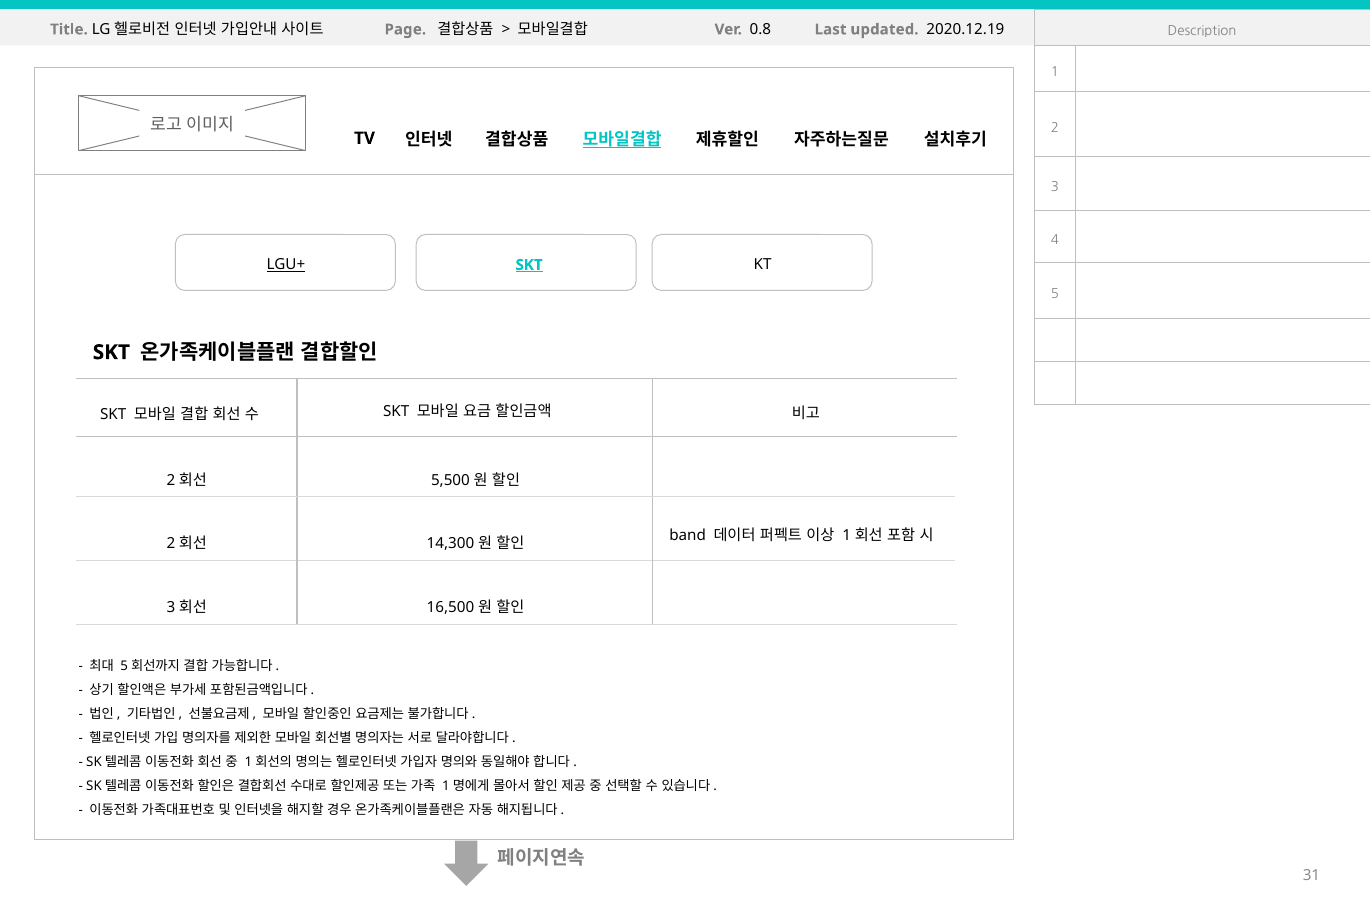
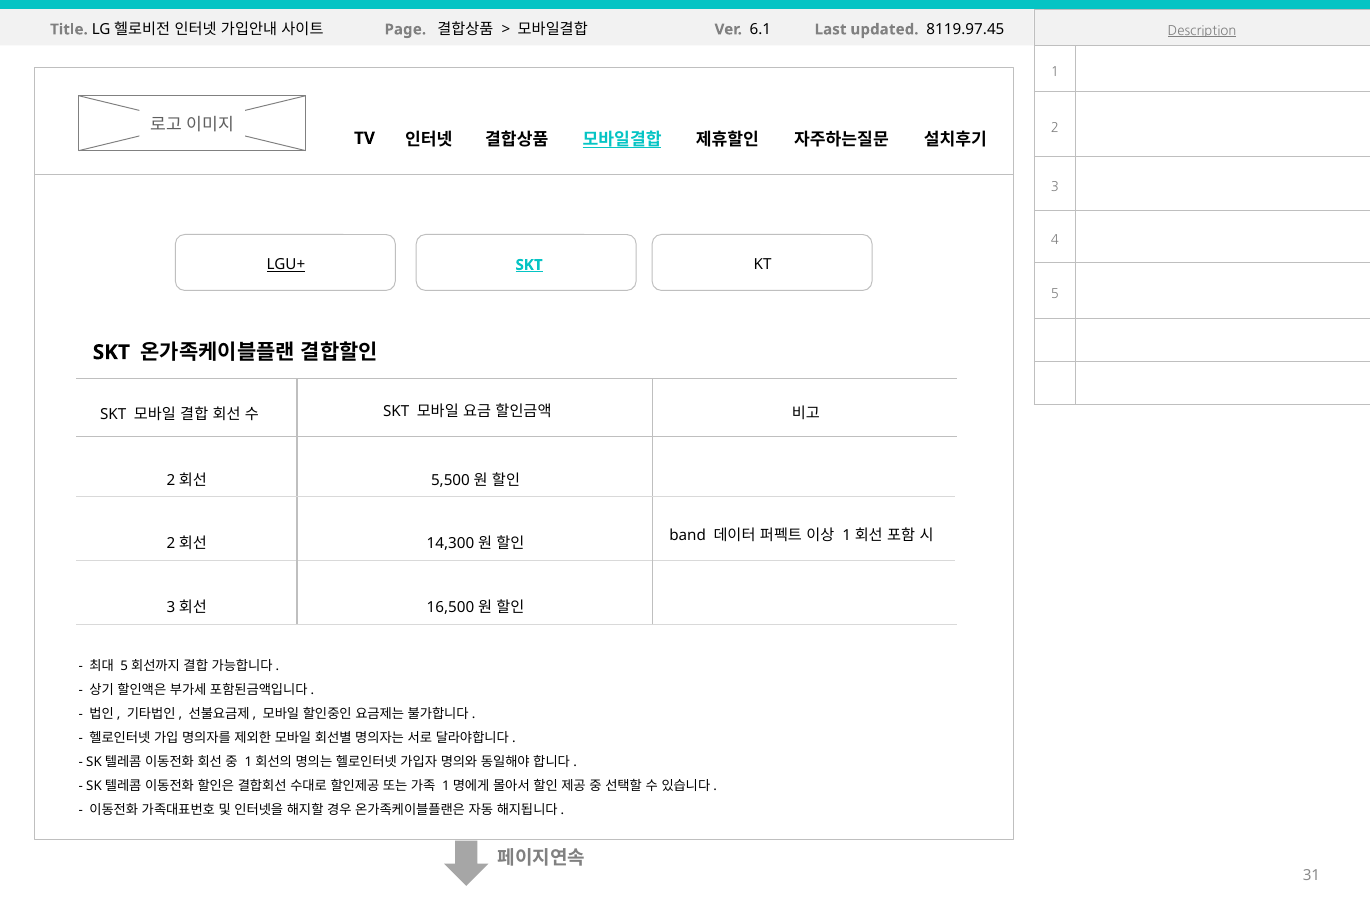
Description underline: none -> present
0.8: 0.8 -> 6.1
2020.12.19: 2020.12.19 -> 8119.97.45
